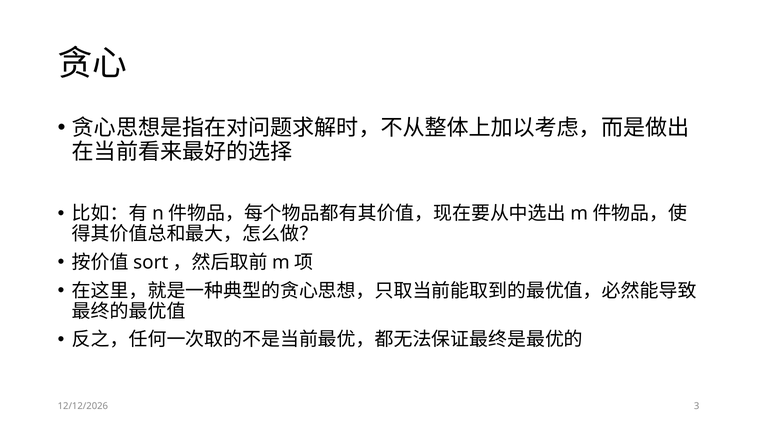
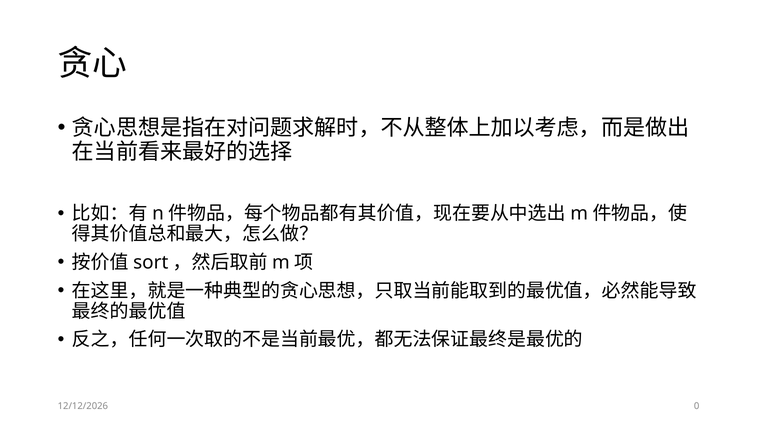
3: 3 -> 0
